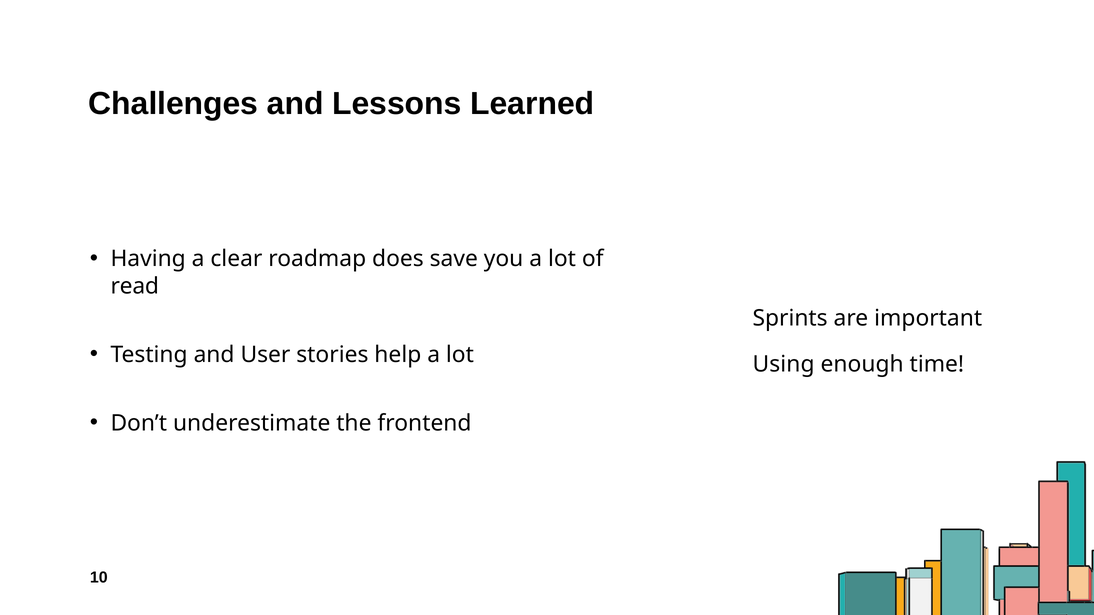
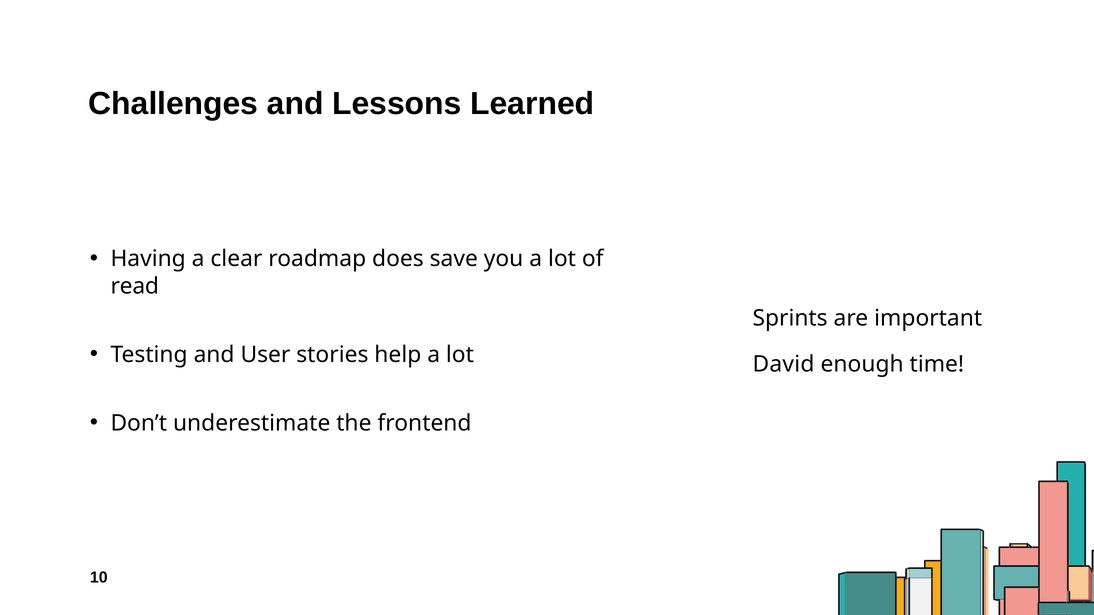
Using: Using -> David
